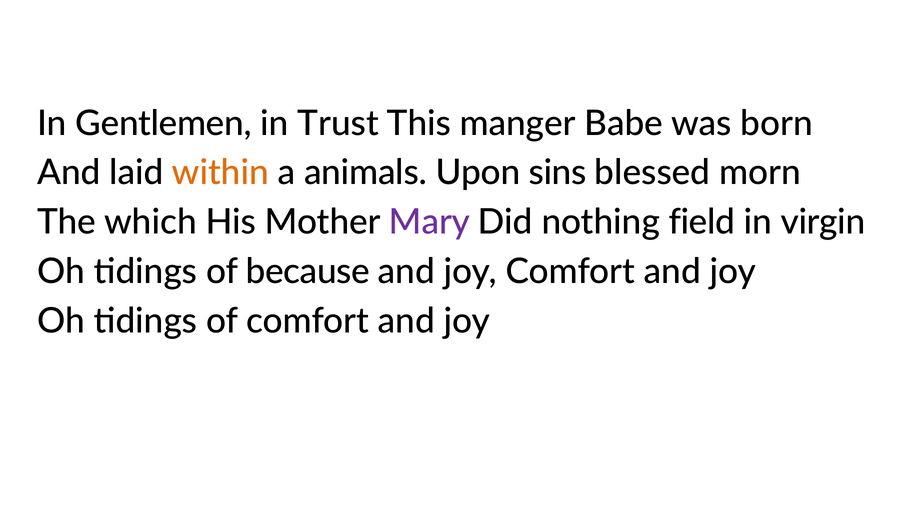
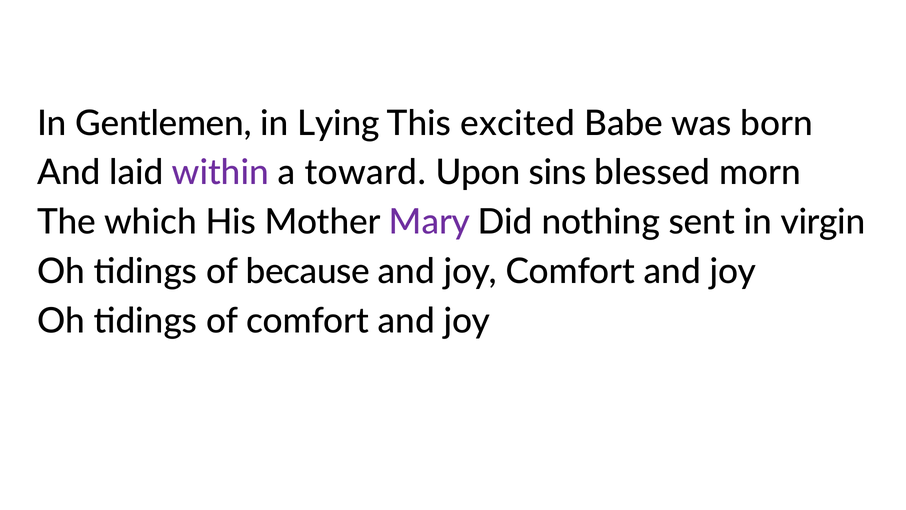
Trust: Trust -> Lying
manger: manger -> excited
within colour: orange -> purple
animals: animals -> toward
field: field -> sent
